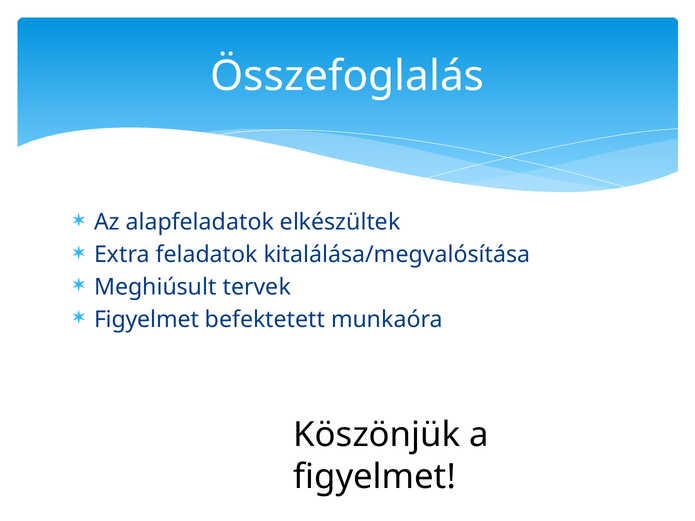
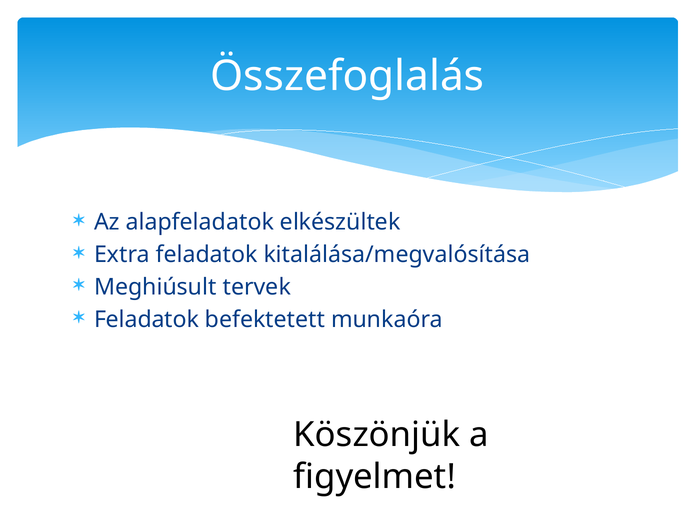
Figyelmet at (146, 320): Figyelmet -> Feladatok
